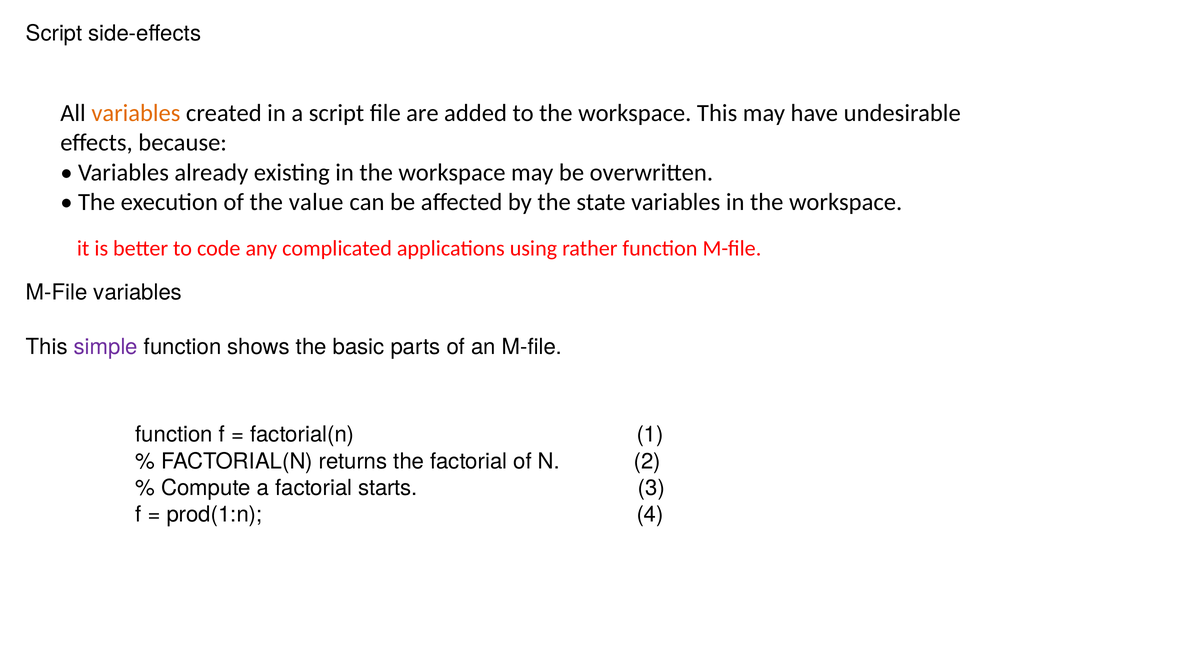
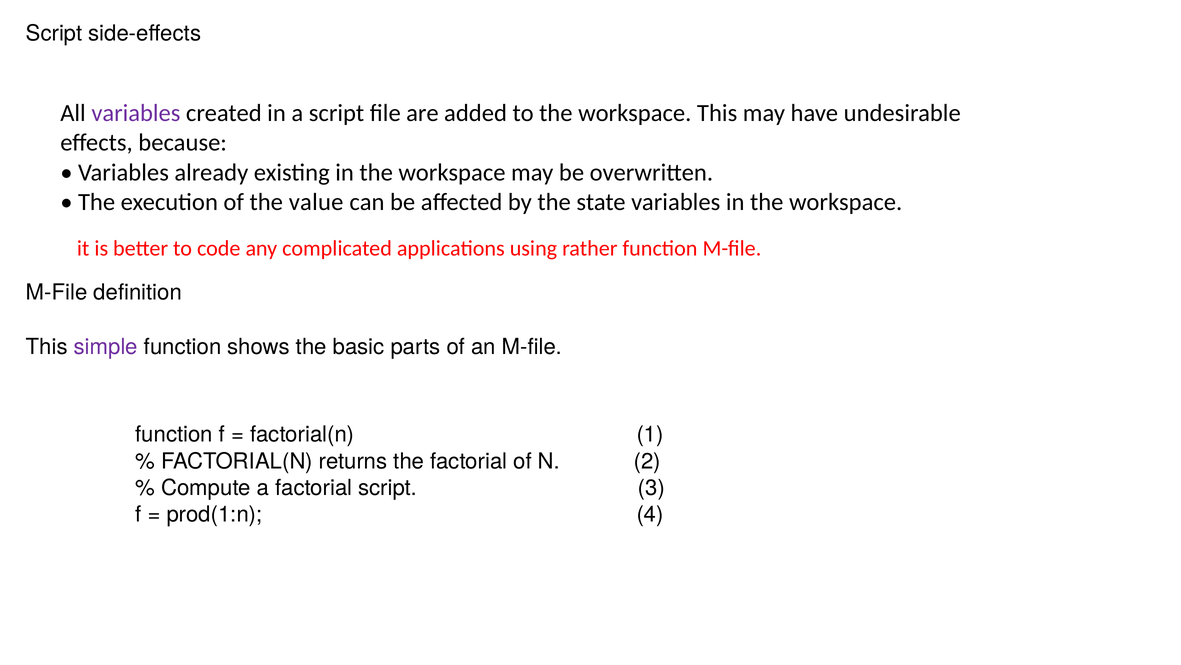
variables at (136, 113) colour: orange -> purple
M-File variables: variables -> definition
factorial starts: starts -> script
